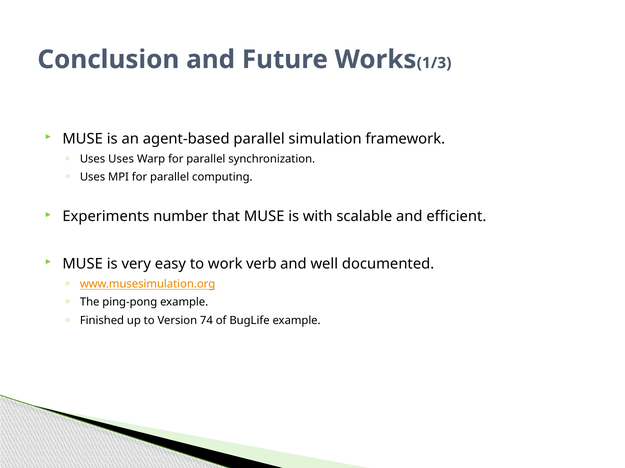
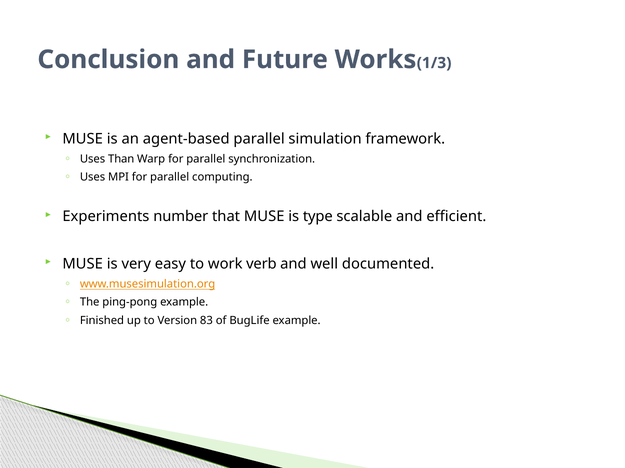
Uses Uses: Uses -> Than
with: with -> type
74: 74 -> 83
